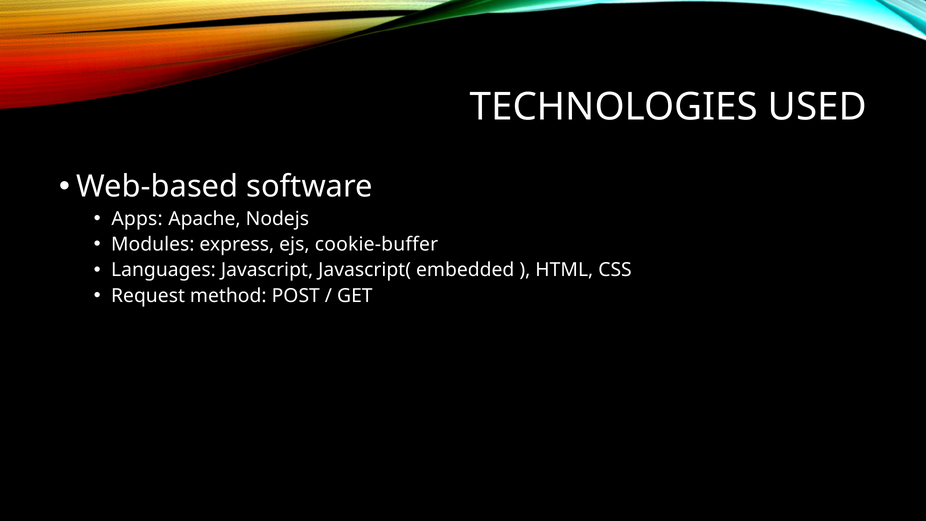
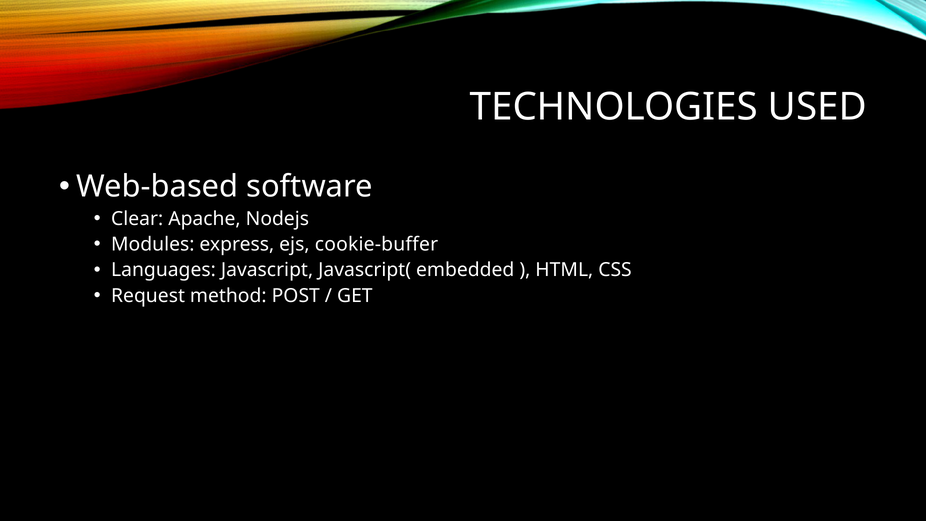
Apps: Apps -> Clear
